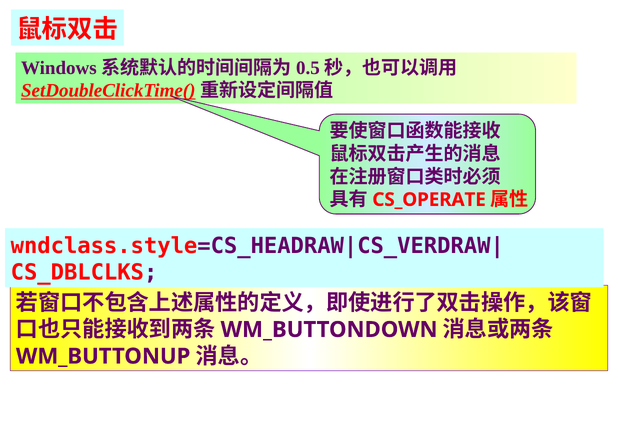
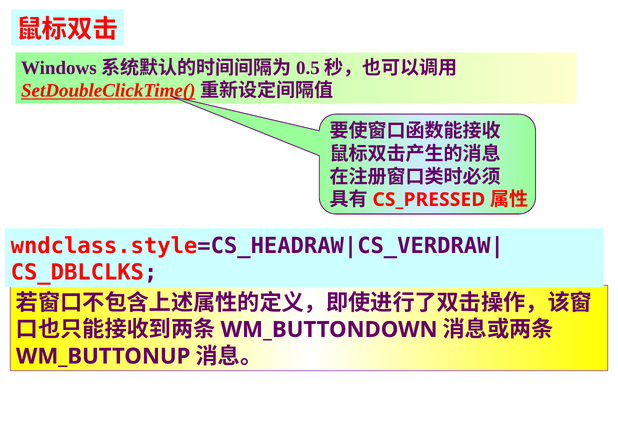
CS_OPERATE: CS_OPERATE -> CS_PRESSED
